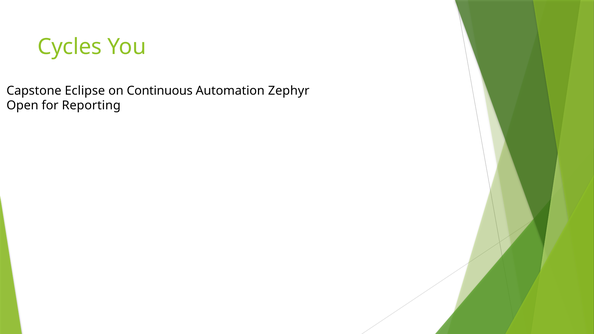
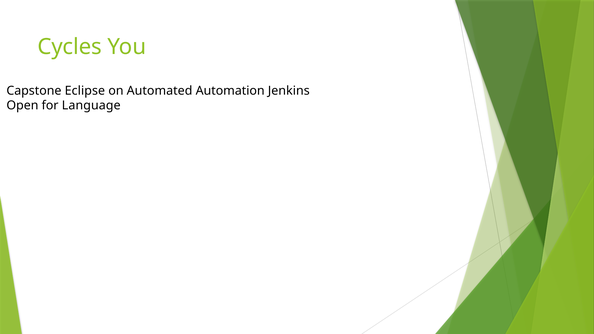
Continuous: Continuous -> Automated
Zephyr: Zephyr -> Jenkins
Reporting: Reporting -> Language
